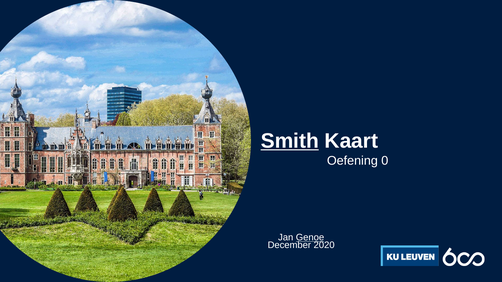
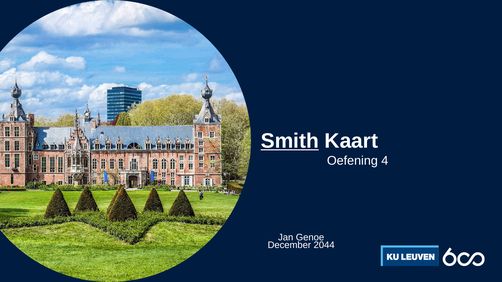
0: 0 -> 4
Genoe underline: present -> none
2020: 2020 -> 2044
